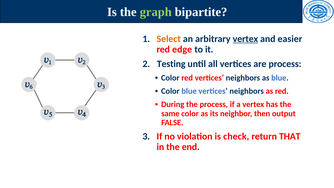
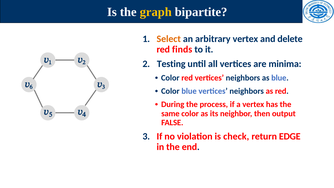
graph colour: light green -> yellow
vertex at (245, 39) underline: present -> none
easier: easier -> delete
edge: edge -> finds
are process: process -> minima
THAT: THAT -> EDGE
